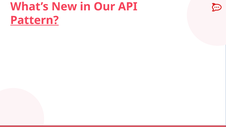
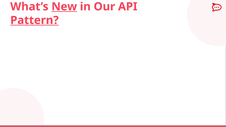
New underline: none -> present
